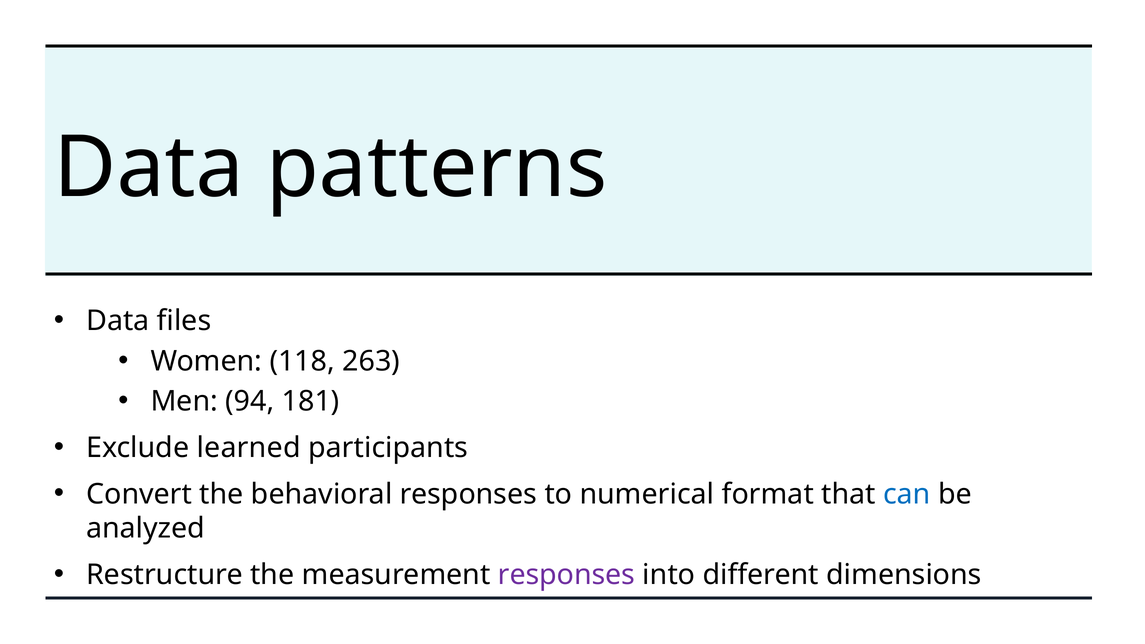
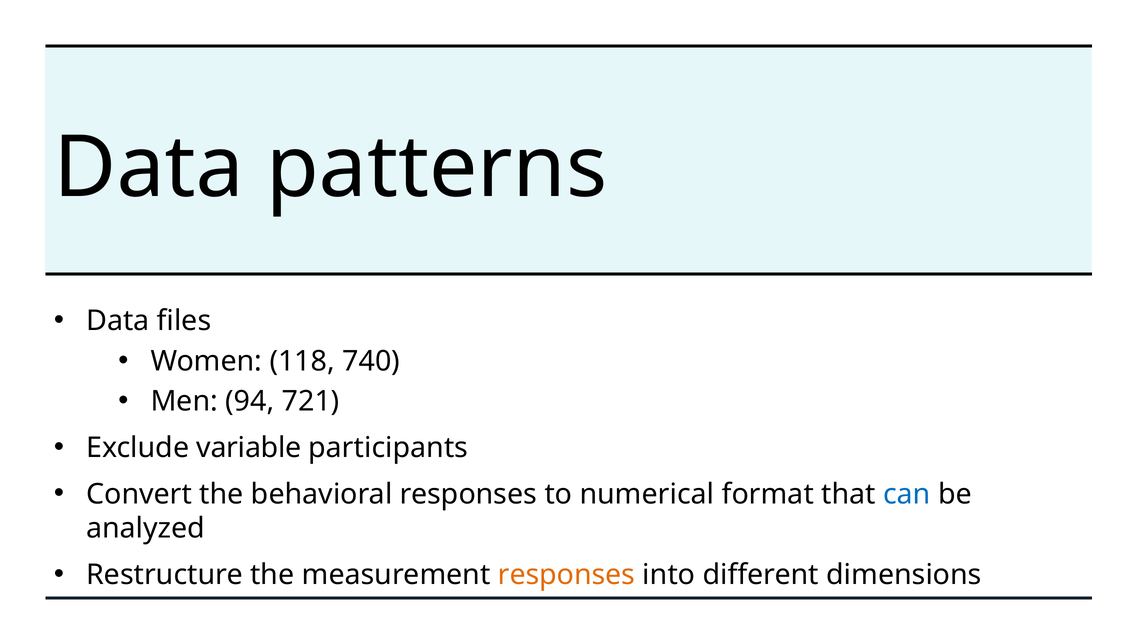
263: 263 -> 740
181: 181 -> 721
learned: learned -> variable
responses at (566, 575) colour: purple -> orange
